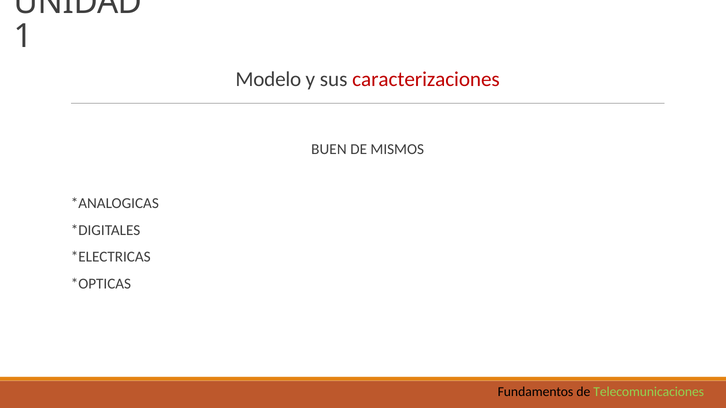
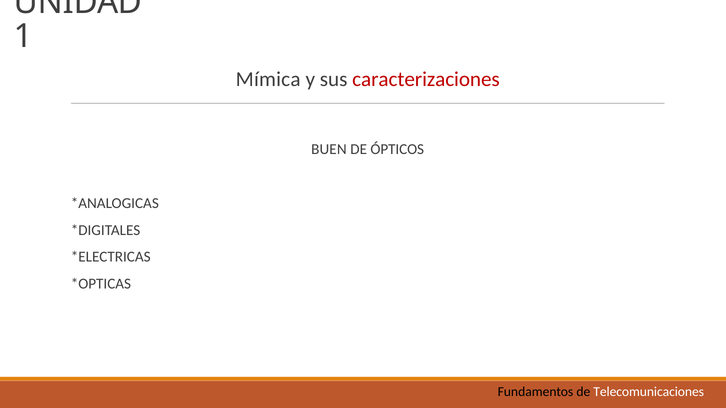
Modelo: Modelo -> Mímica
MISMOS: MISMOS -> ÓPTICOS
Telecomunicaciones colour: light green -> white
